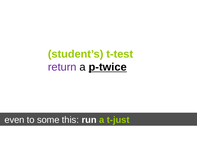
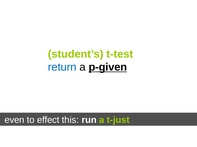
return colour: purple -> blue
p-twice: p-twice -> p-given
some: some -> effect
